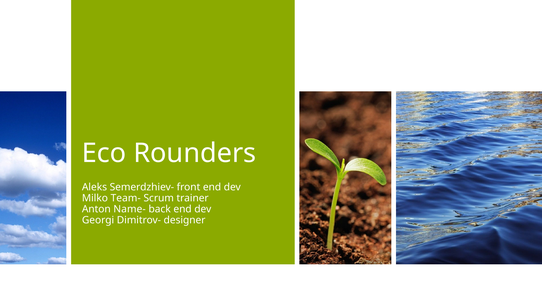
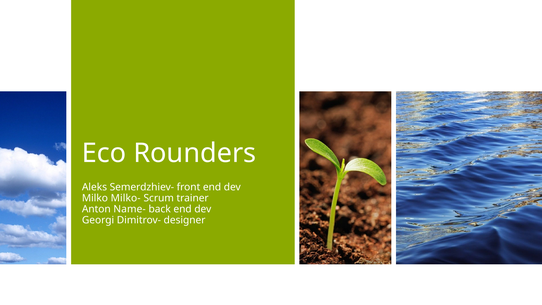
Team-: Team- -> Milko-
